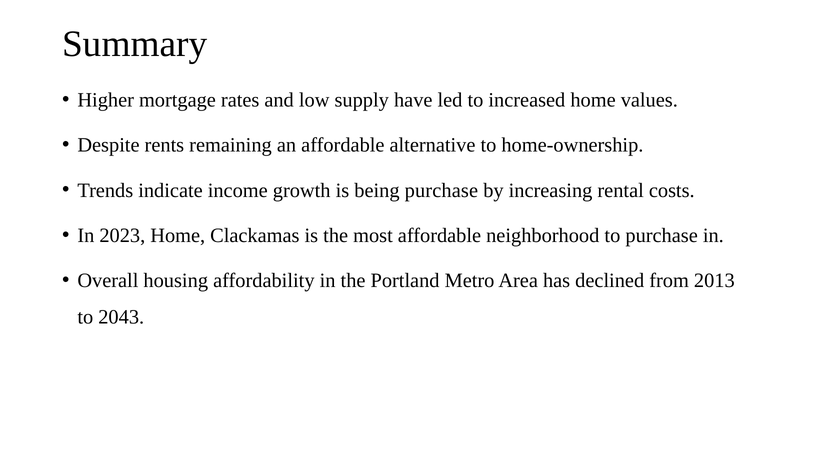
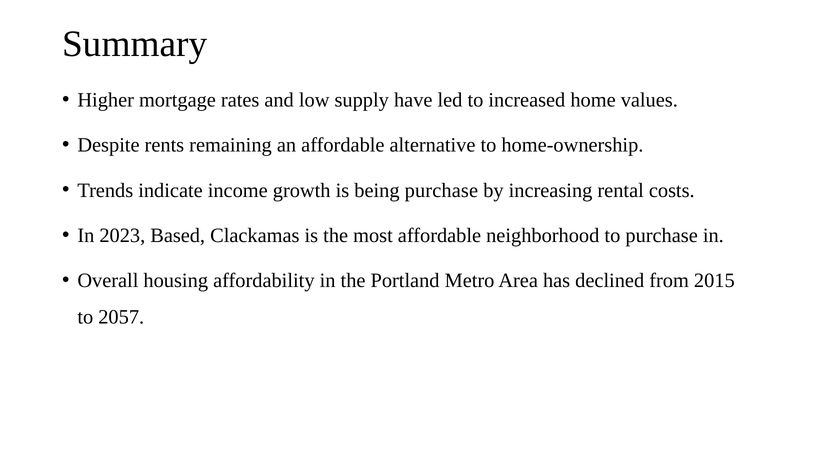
2023 Home: Home -> Based
2013: 2013 -> 2015
2043: 2043 -> 2057
